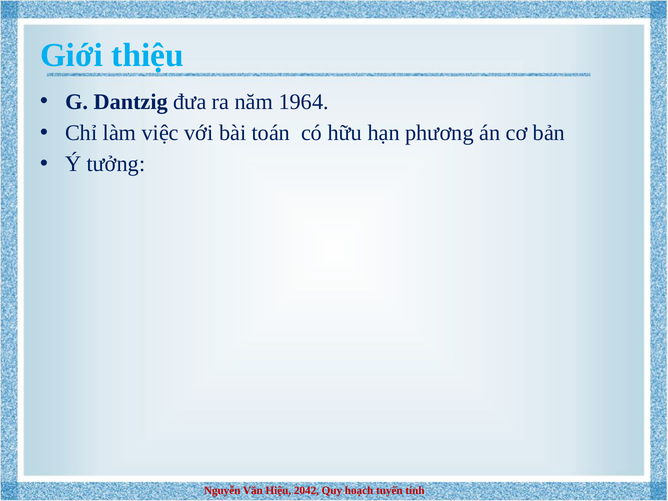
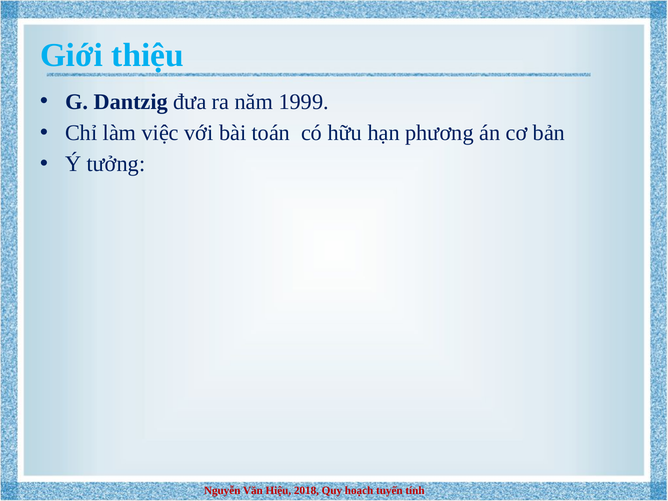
1964: 1964 -> 1999
2042: 2042 -> 2018
